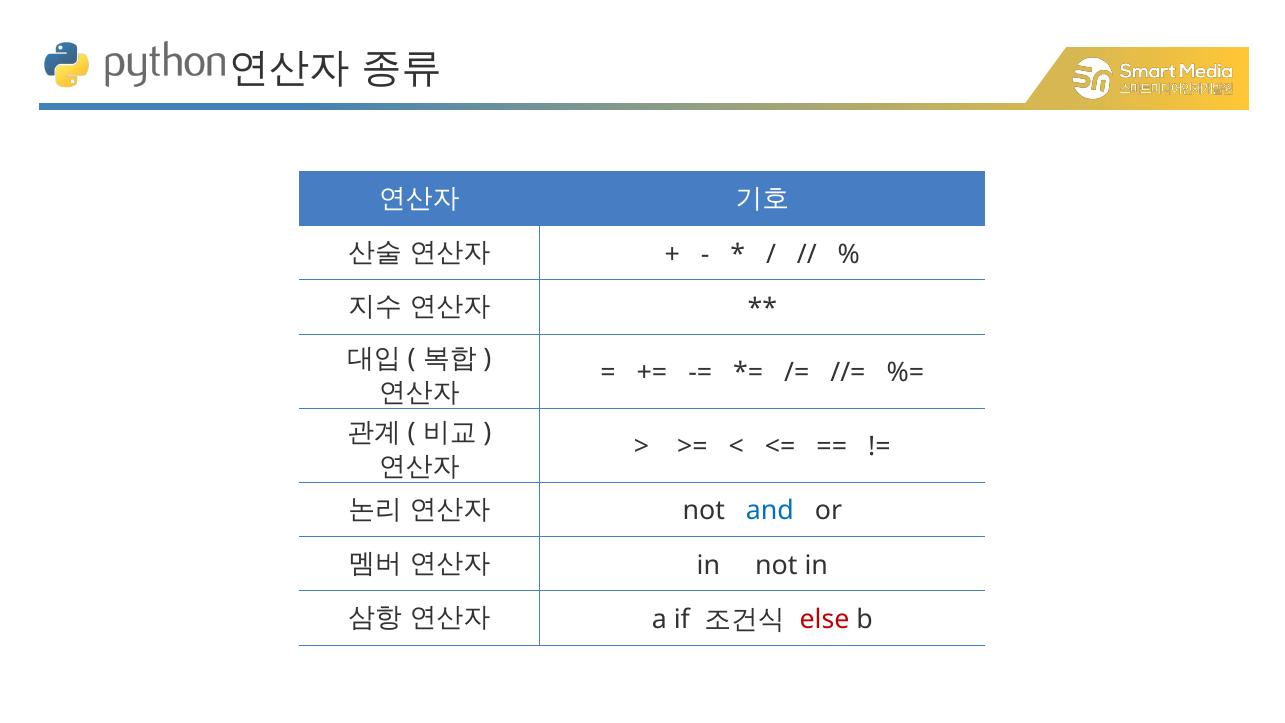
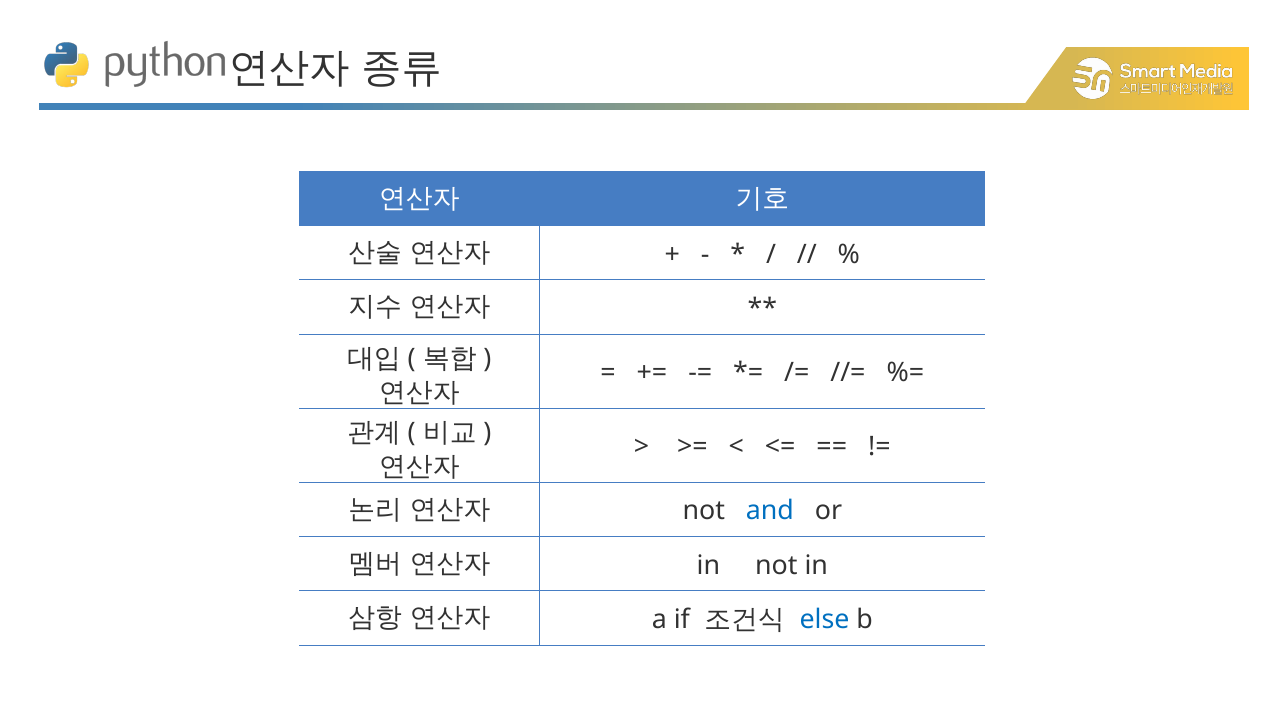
else colour: red -> blue
